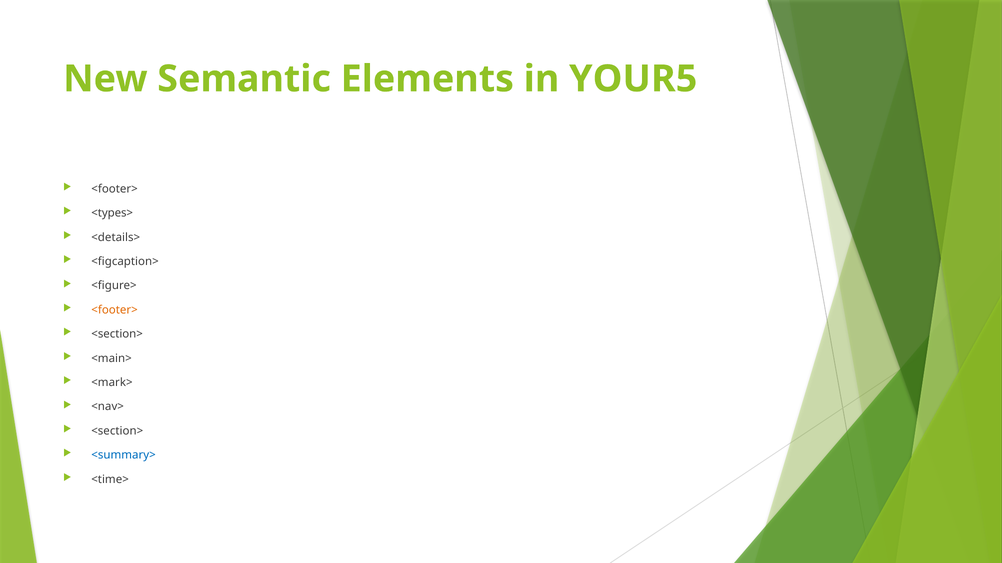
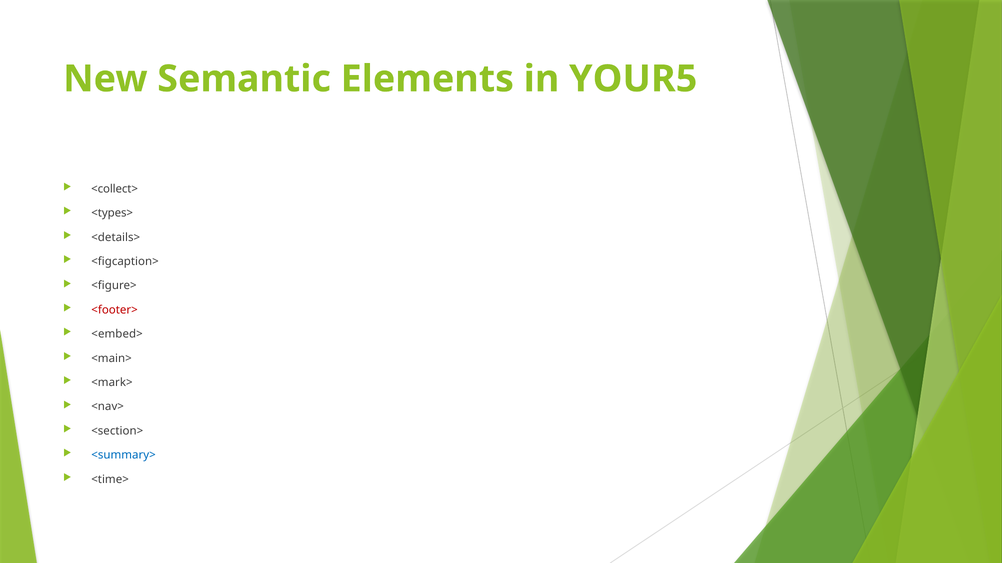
<footer> at (115, 189): <footer> -> <collect>
<footer> at (115, 310) colour: orange -> red
<section> at (117, 334): <section> -> <embed>
